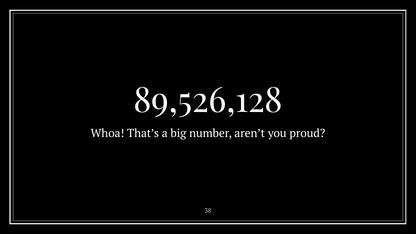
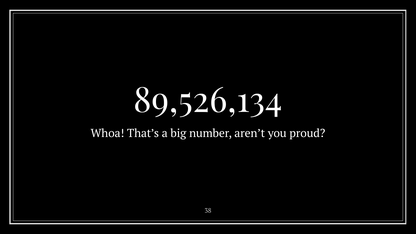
89,526,128: 89,526,128 -> 89,526,134
